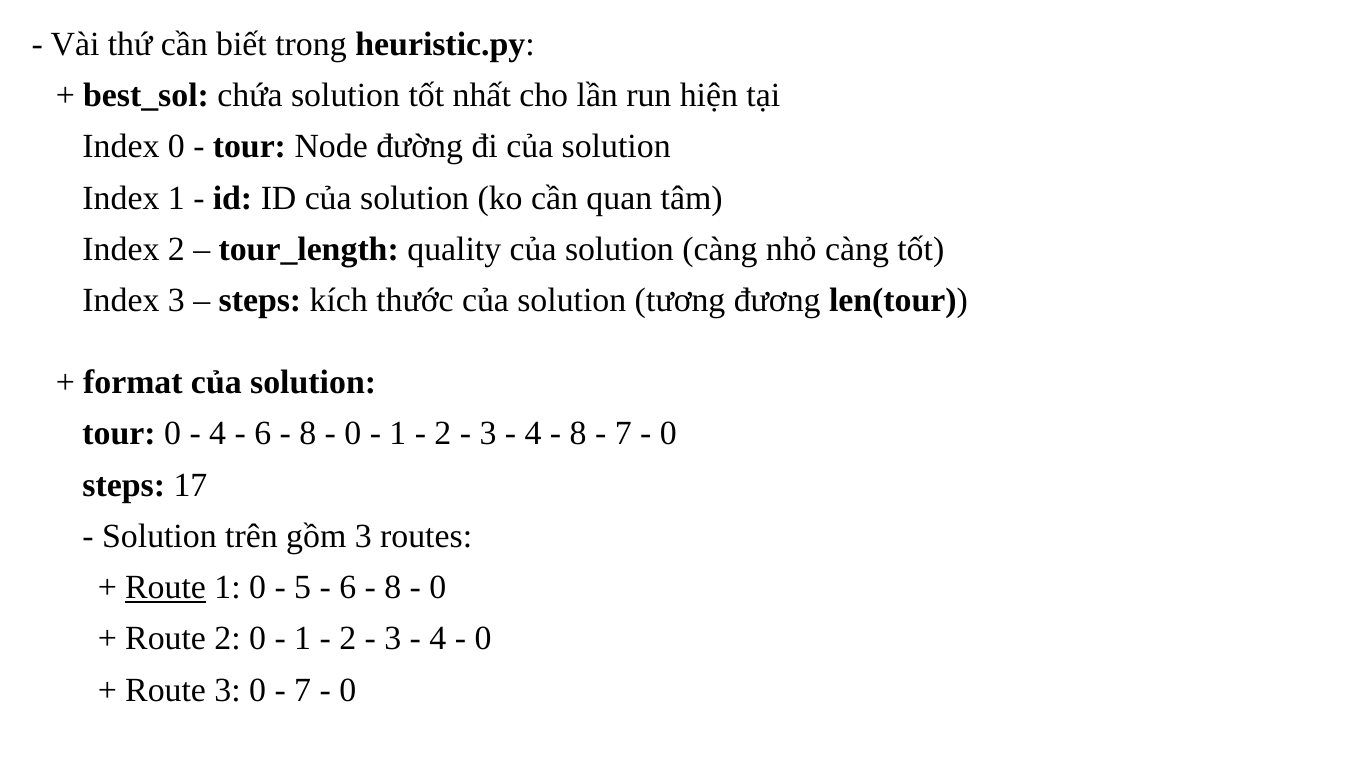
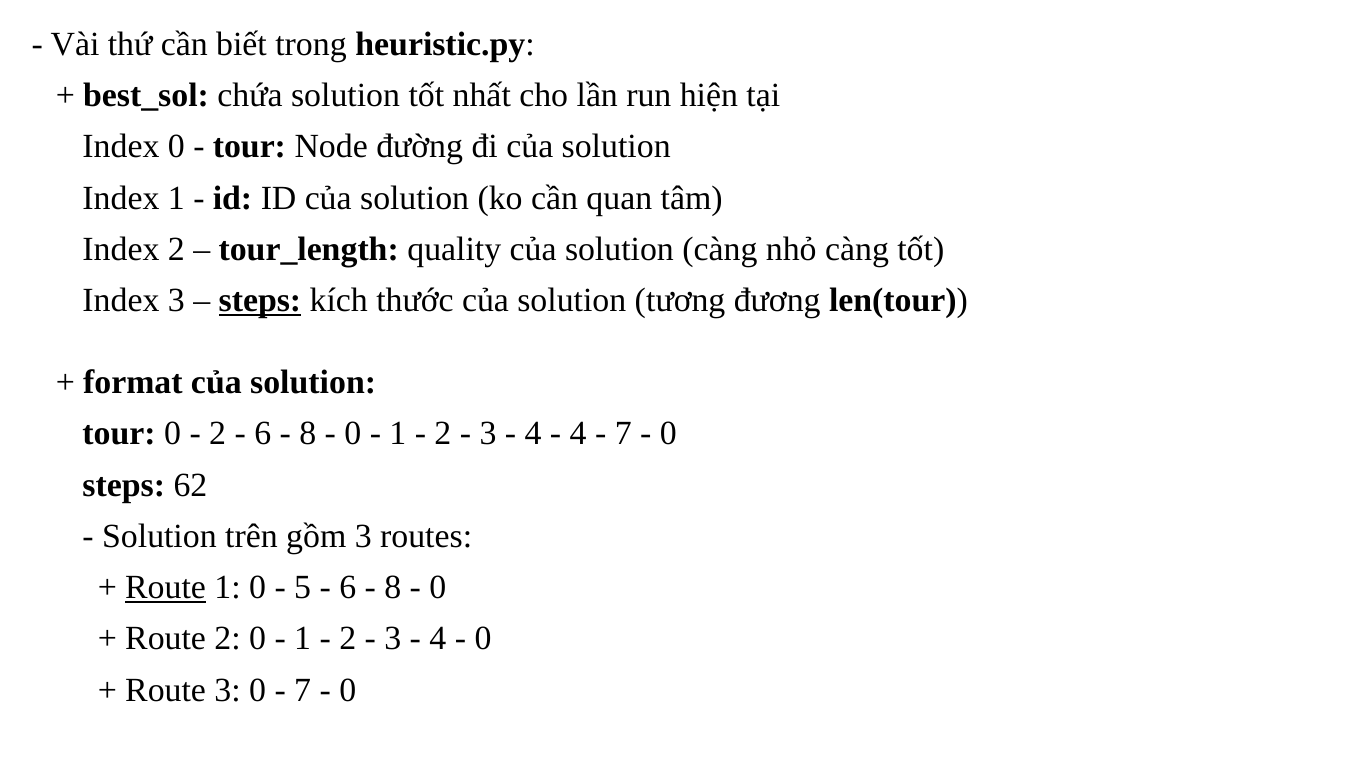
steps at (260, 300) underline: none -> present
4 at (218, 434): 4 -> 2
8 at (578, 434): 8 -> 4
17: 17 -> 62
